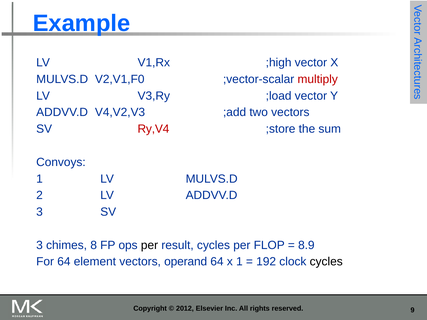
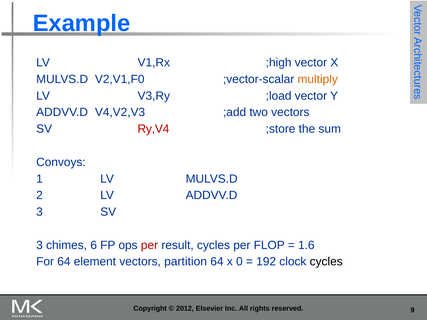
multiply colour: red -> orange
8: 8 -> 6
per at (149, 245) colour: black -> red
8.9: 8.9 -> 1.6
operand: operand -> partition
x 1: 1 -> 0
